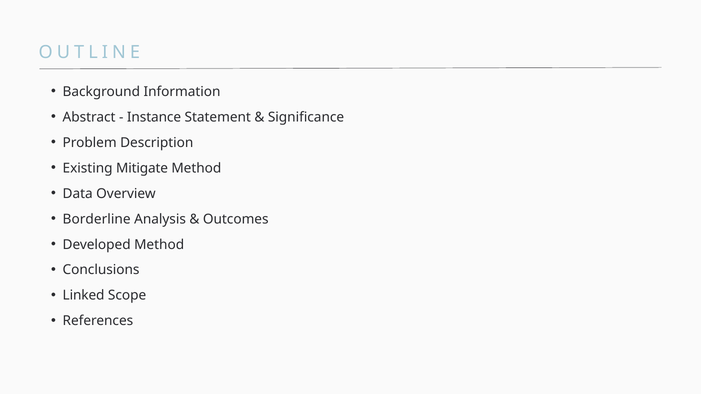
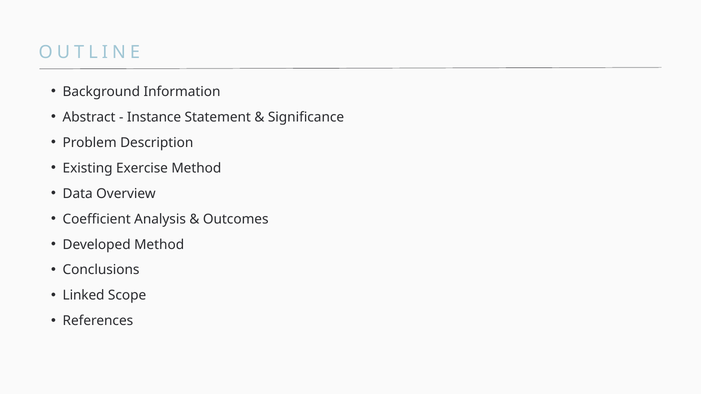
Mitigate: Mitigate -> Exercise
Borderline: Borderline -> Coefficient
